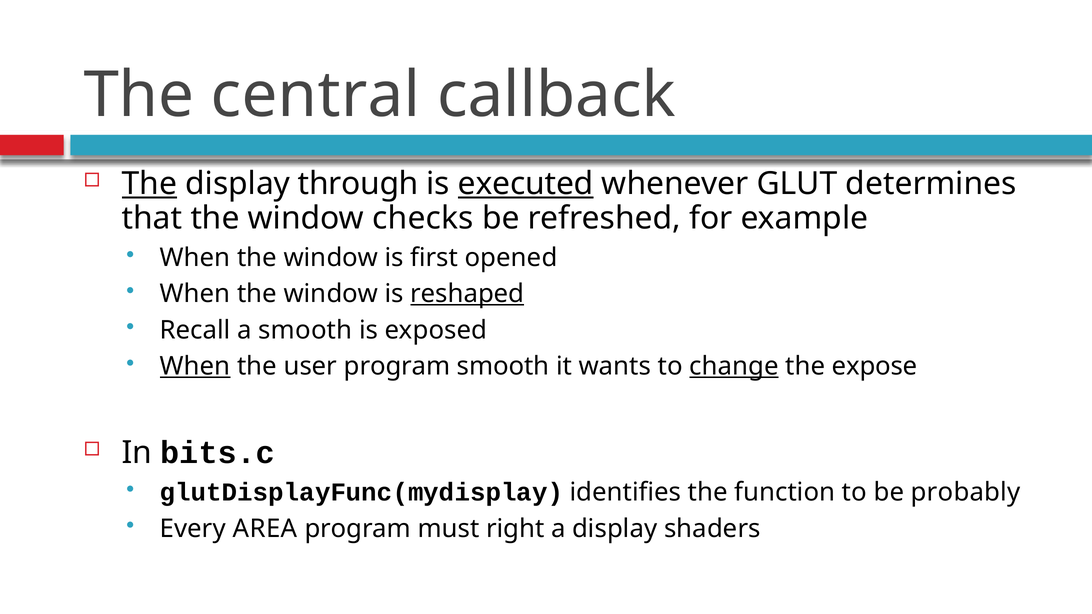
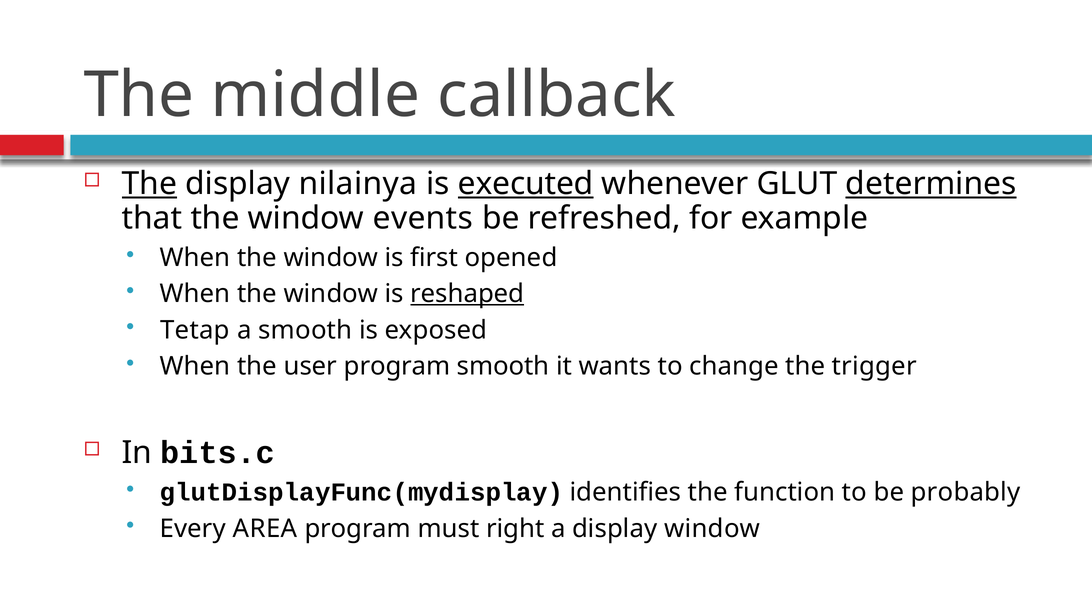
central: central -> middle
through: through -> nilainya
determines underline: none -> present
checks: checks -> events
Recall: Recall -> Tetap
When at (195, 366) underline: present -> none
change underline: present -> none
expose: expose -> trigger
display shaders: shaders -> window
